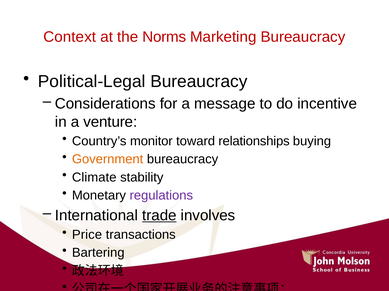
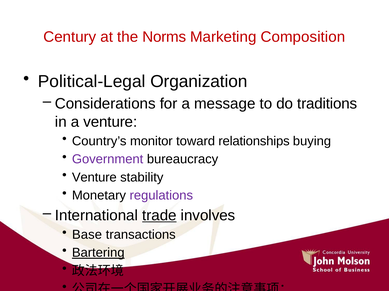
Context: Context -> Century
Marketing Bureaucracy: Bureaucracy -> Composition
Political-Legal Bureaucracy: Bureaucracy -> Organization
incentive: incentive -> traditions
Government colour: orange -> purple
Climate at (94, 178): Climate -> Venture
Price: Price -> Base
Bartering underline: none -> present
